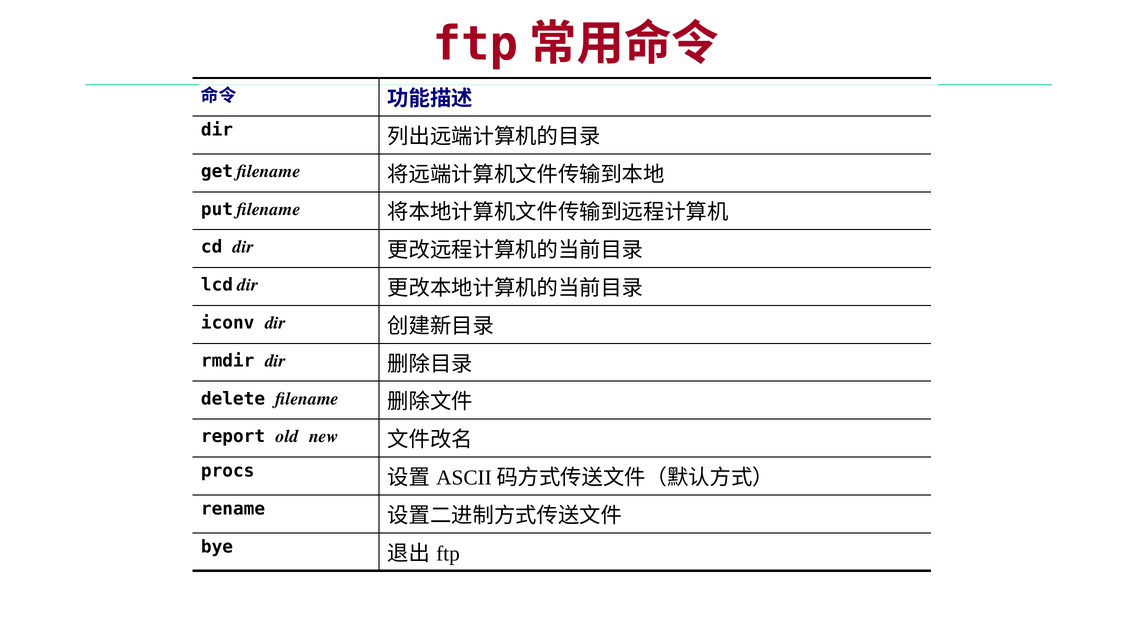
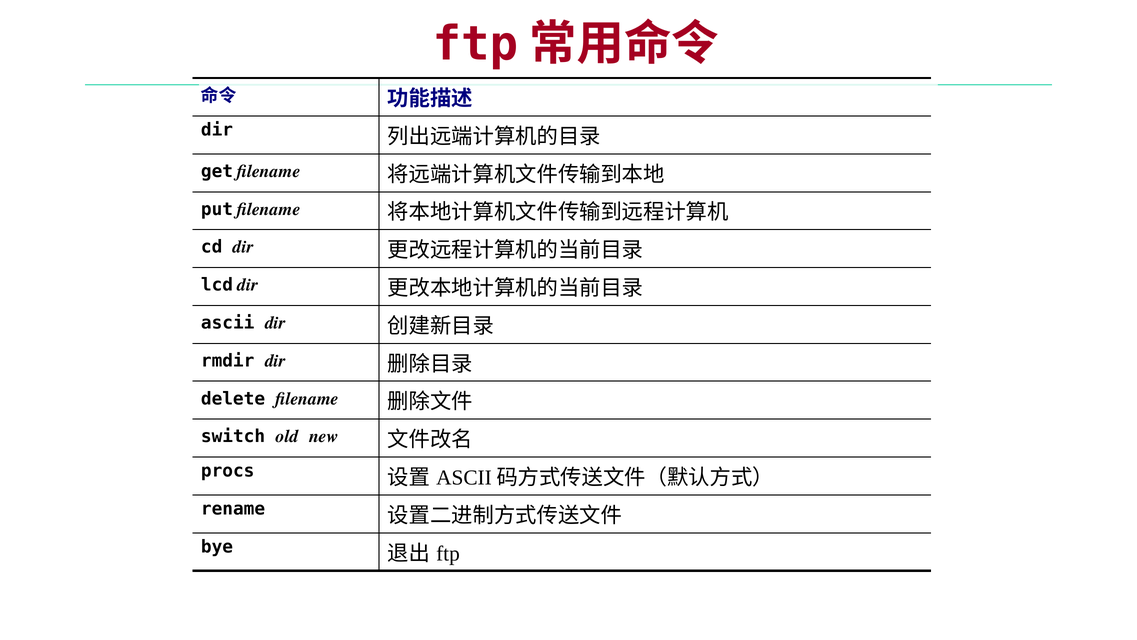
iconv: iconv -> ascii
report: report -> switch
